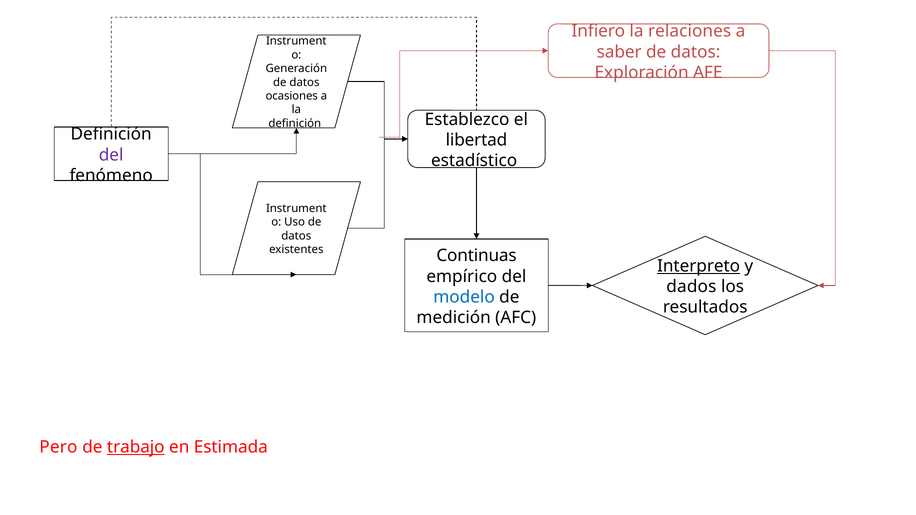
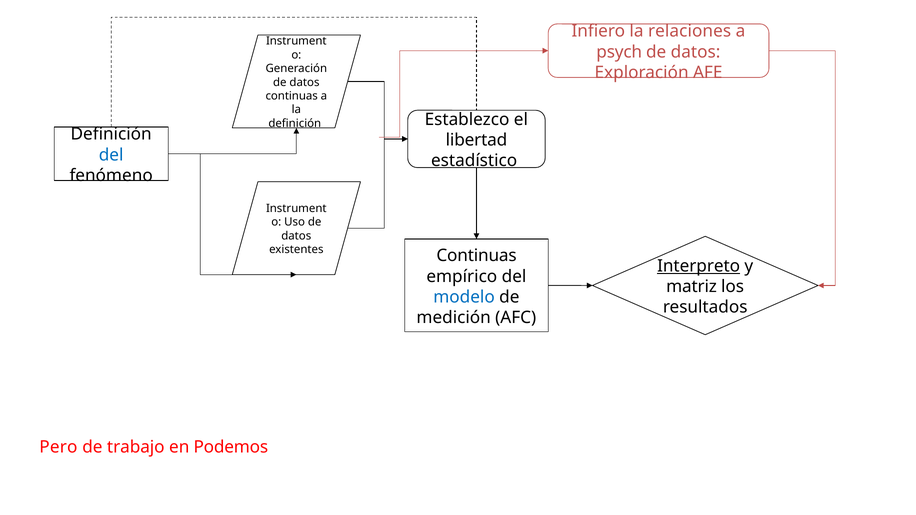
saber: saber -> psych
ocasiones at (292, 96): ocasiones -> continuas
del at (111, 155) colour: purple -> blue
dados: dados -> matriz
trabajo underline: present -> none
Estimada: Estimada -> Podemos
